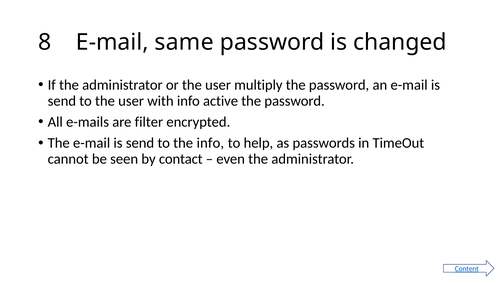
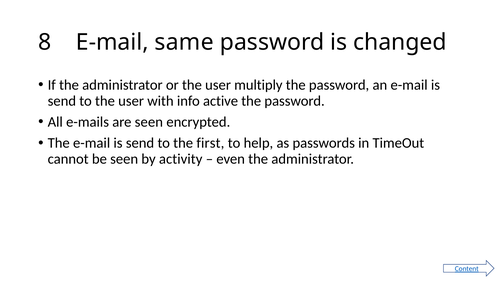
are filter: filter -> seen
the info: info -> first
contact: contact -> activity
